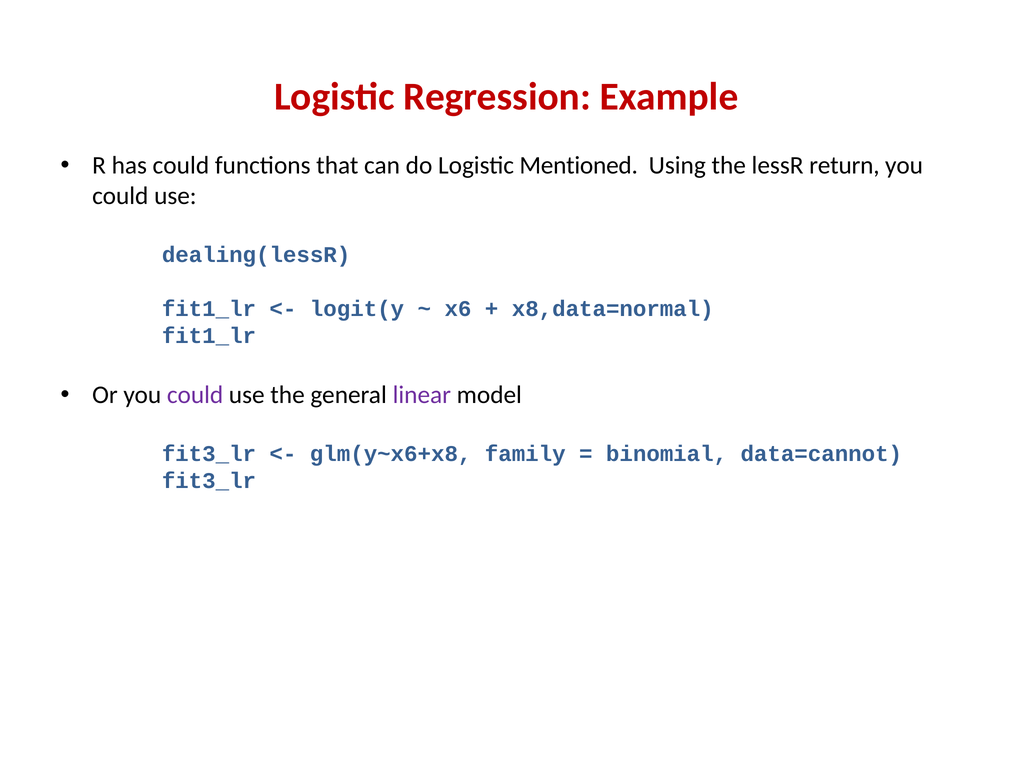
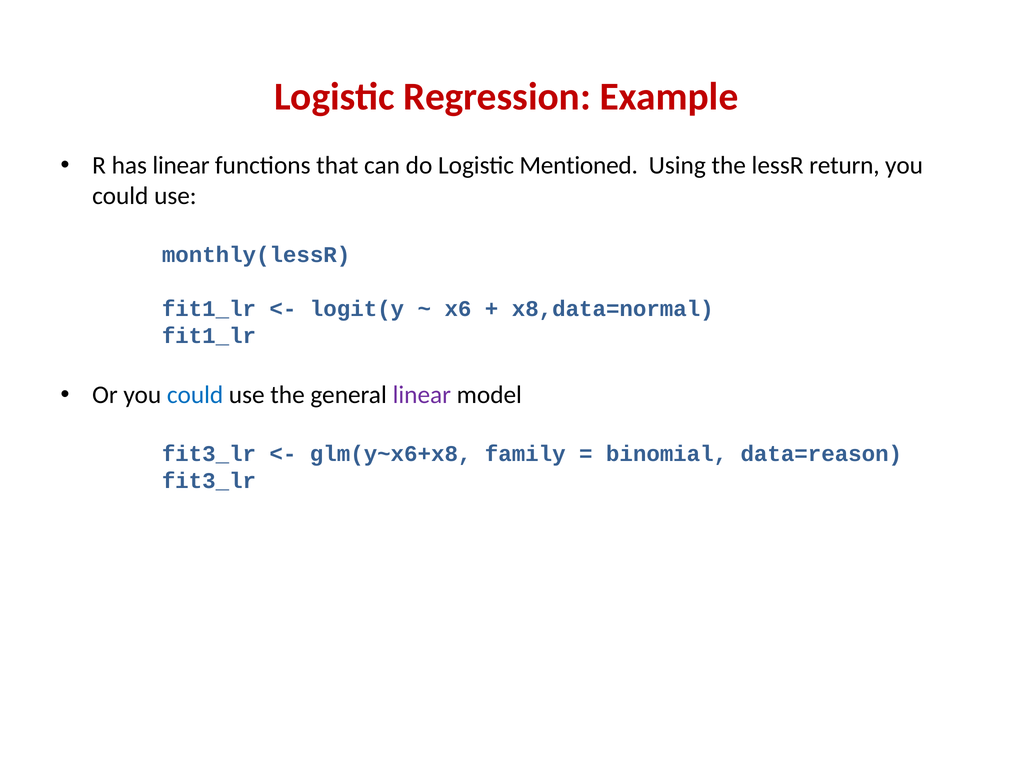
has could: could -> linear
dealing(lessR: dealing(lessR -> monthly(lessR
could at (195, 395) colour: purple -> blue
data=cannot: data=cannot -> data=reason
